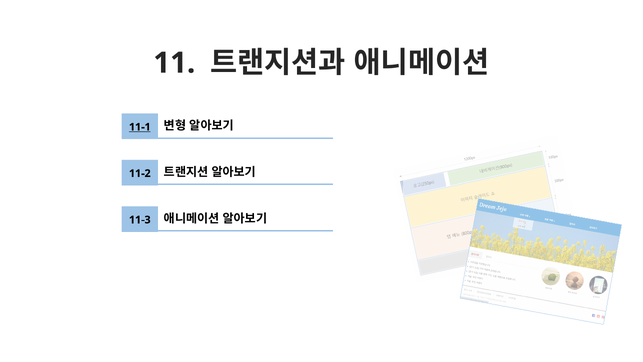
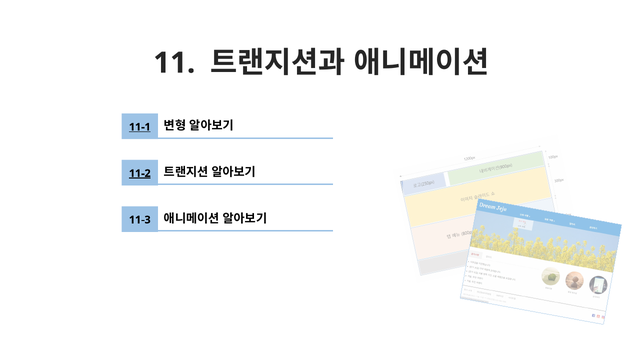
11-2 underline: none -> present
